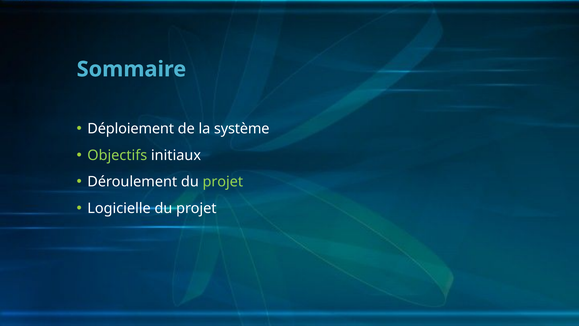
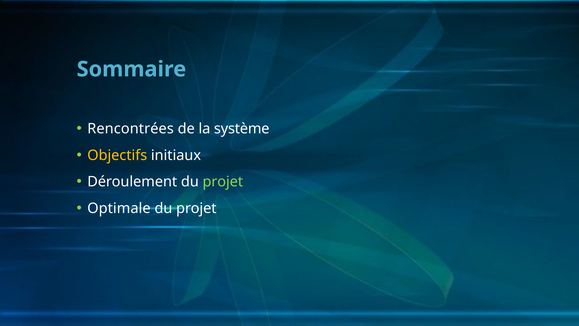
Déploiement: Déploiement -> Rencontrées
Objectifs colour: light green -> yellow
Logicielle: Logicielle -> Optimale
